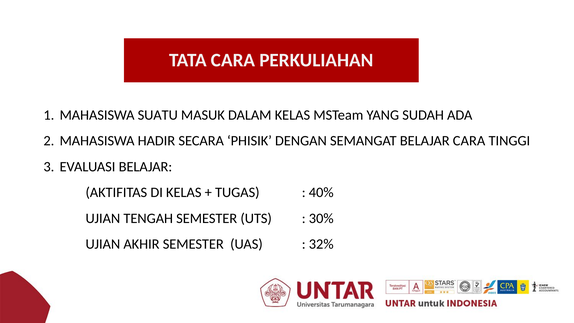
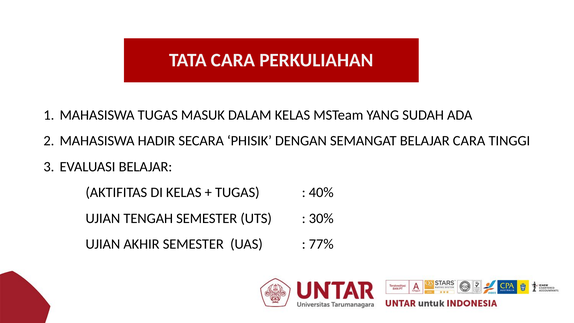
MAHASISWA SUATU: SUATU -> TUGAS
32%: 32% -> 77%
